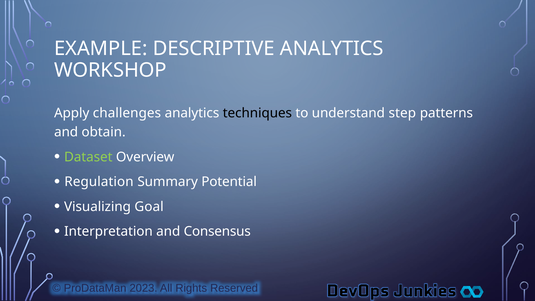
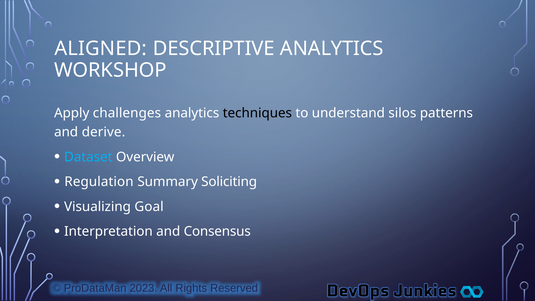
EXAMPLE: EXAMPLE -> ALIGNED
step: step -> silos
obtain: obtain -> derive
Dataset colour: light green -> light blue
Potential: Potential -> Soliciting
